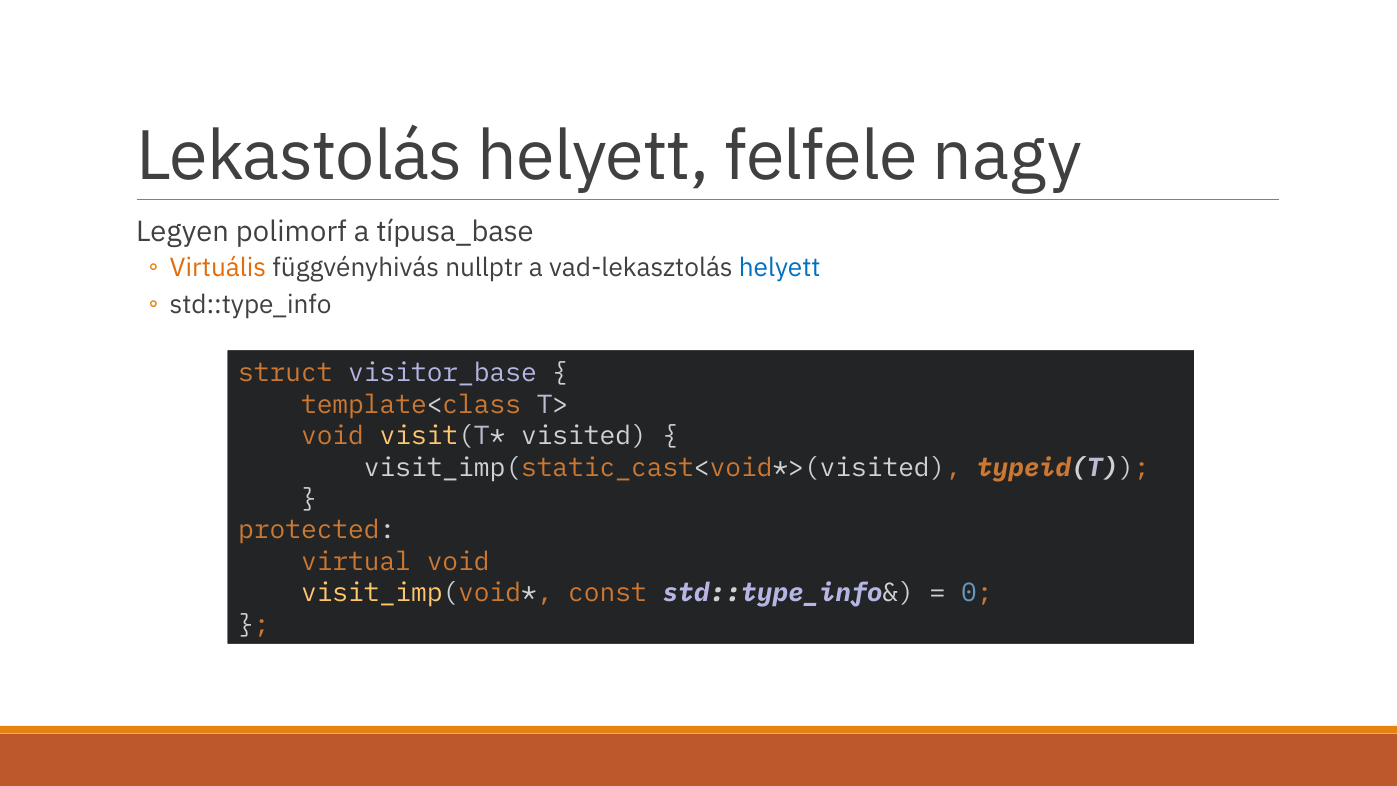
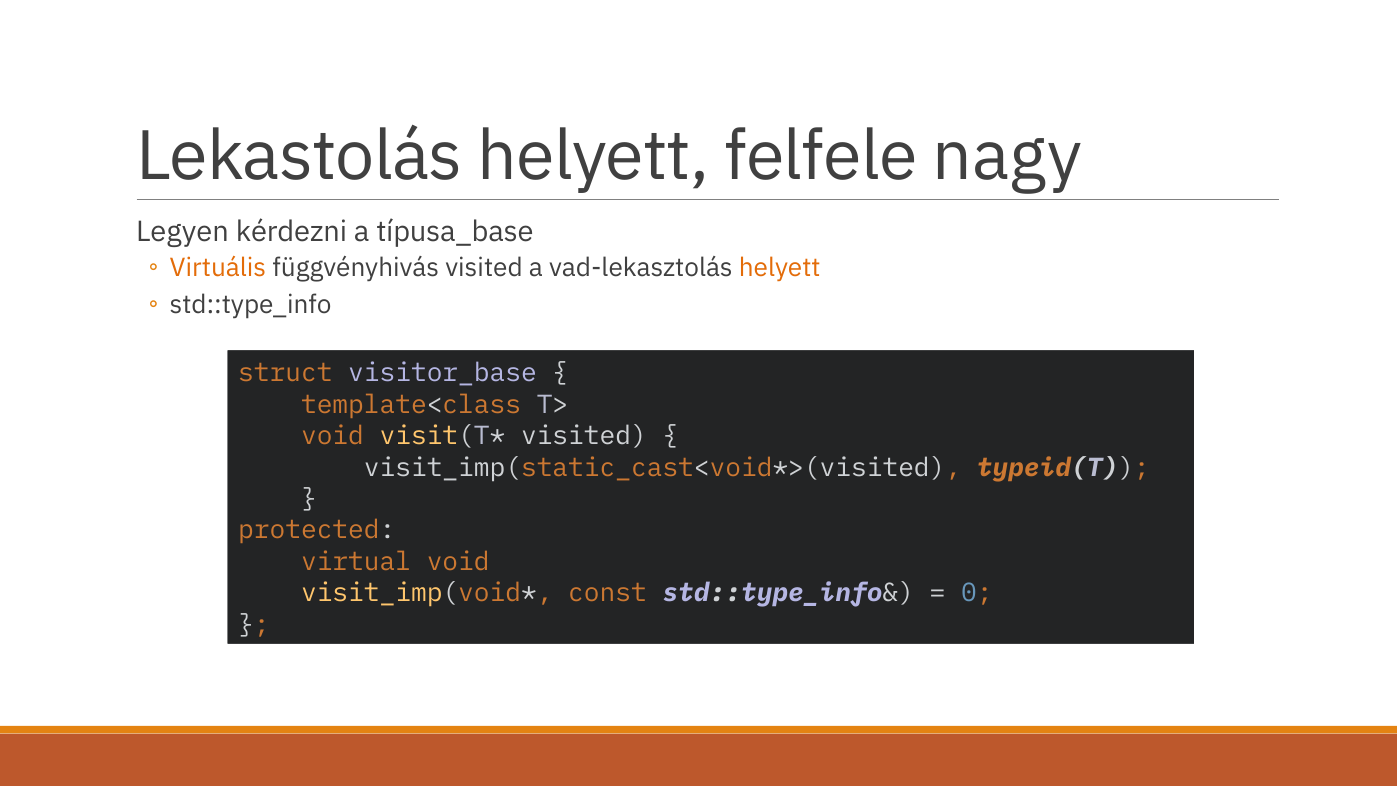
polimorf: polimorf -> kérdezni
függvényhivás nullptr: nullptr -> visited
helyett at (780, 268) colour: blue -> orange
